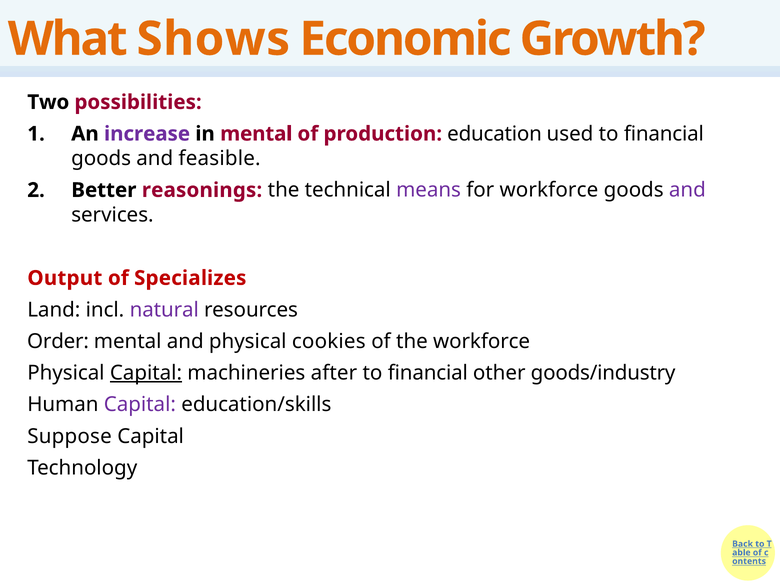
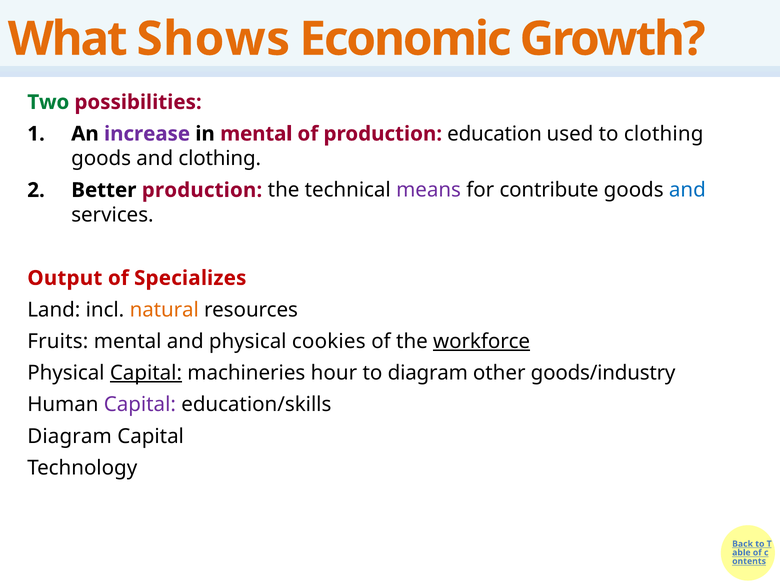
Two colour: black -> green
used to financial: financial -> clothing
and feasible: feasible -> clothing
Better reasonings: reasonings -> production
for workforce: workforce -> contribute
and at (687, 190) colour: purple -> blue
natural colour: purple -> orange
Order: Order -> Fruits
workforce at (482, 341) underline: none -> present
after: after -> hour
financial at (428, 373): financial -> diagram
Suppose at (70, 436): Suppose -> Diagram
